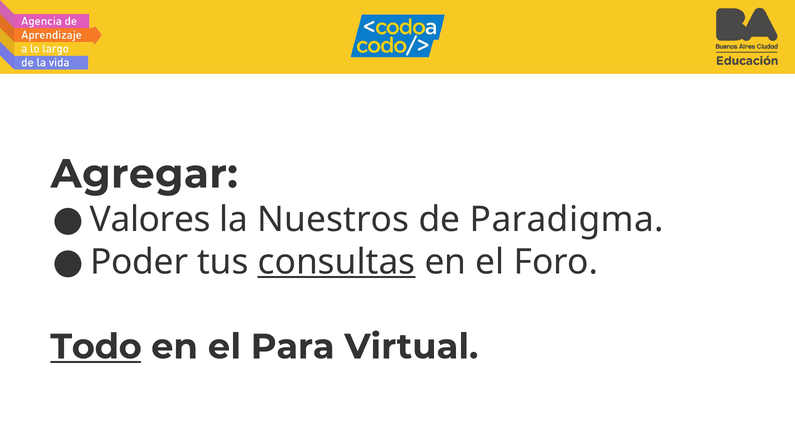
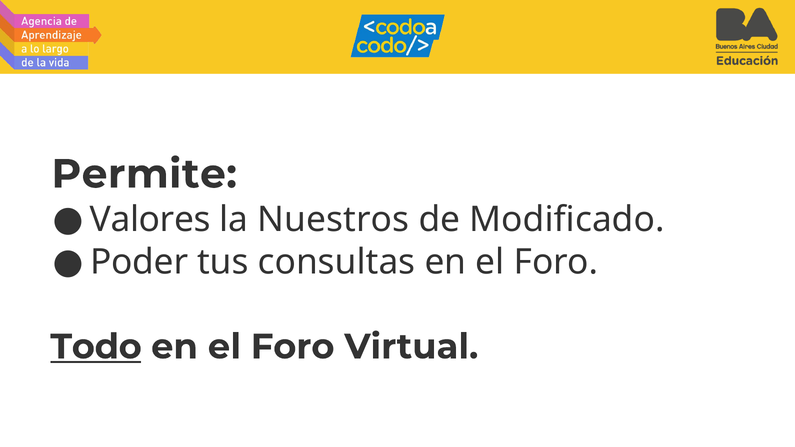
Agregar: Agregar -> Permite
Paradigma: Paradigma -> Modificado
consultas underline: present -> none
Para at (293, 347): Para -> Foro
